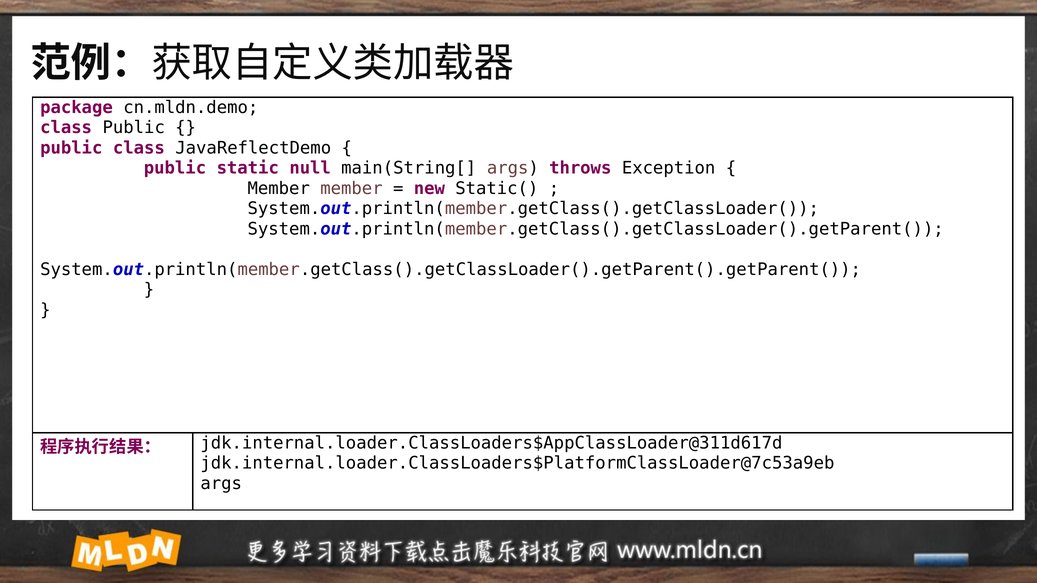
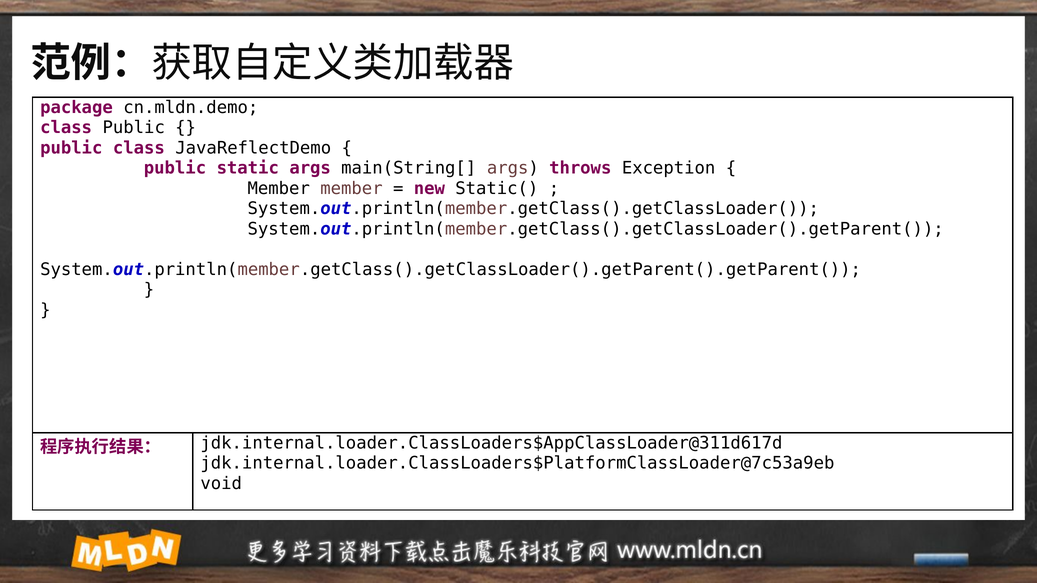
static null: null -> args
args at (221, 484): args -> void
